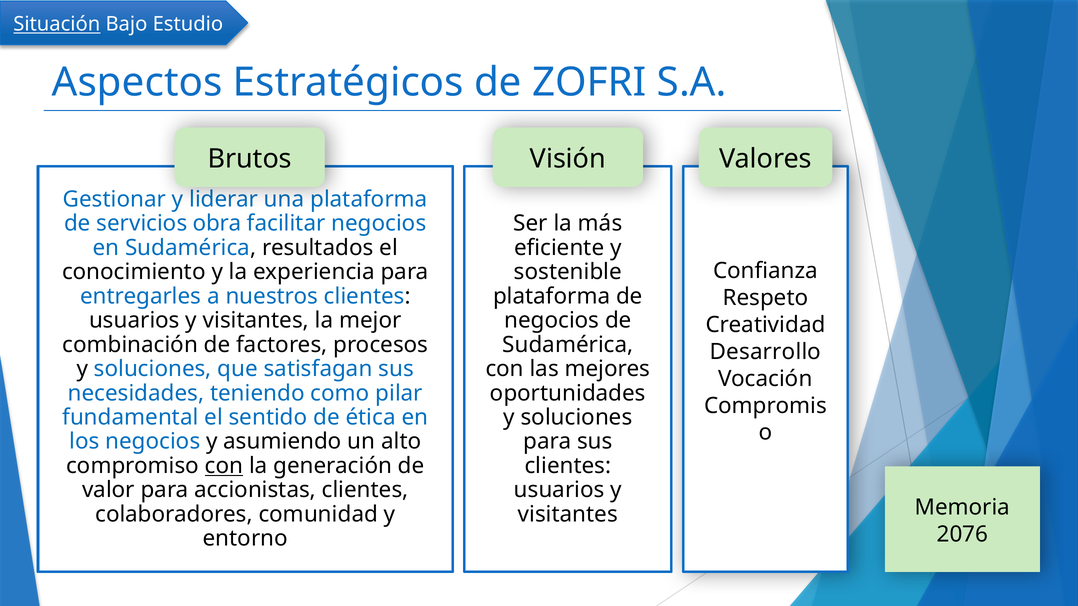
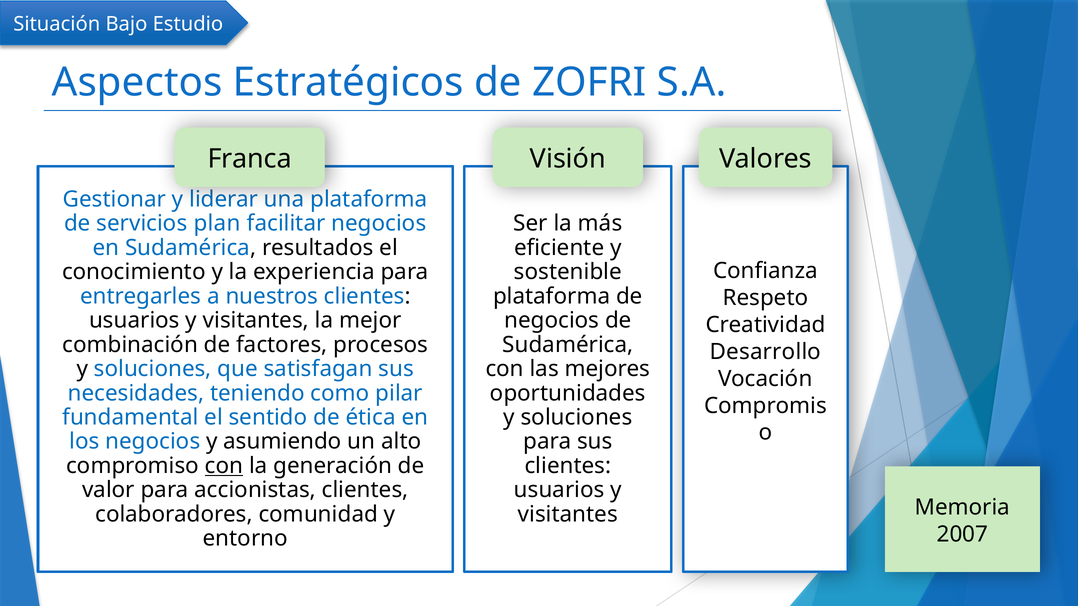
Situación underline: present -> none
Brutos: Brutos -> Franca
obra: obra -> plan
2076: 2076 -> 2007
